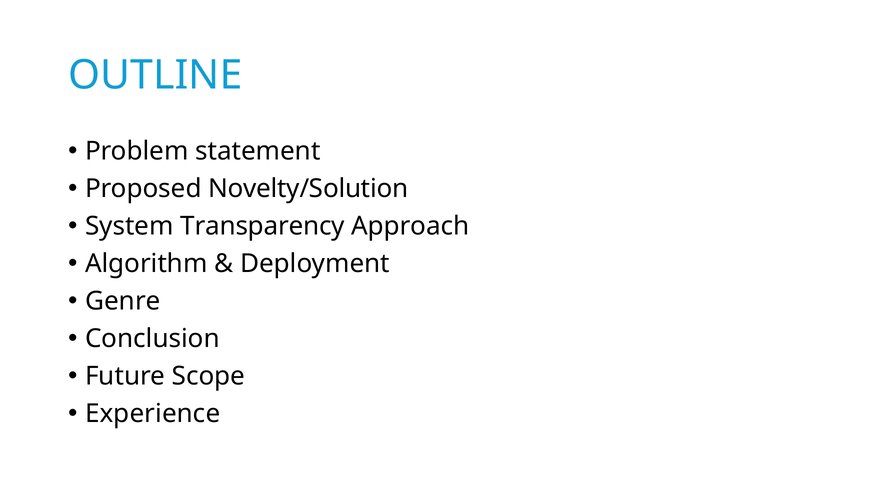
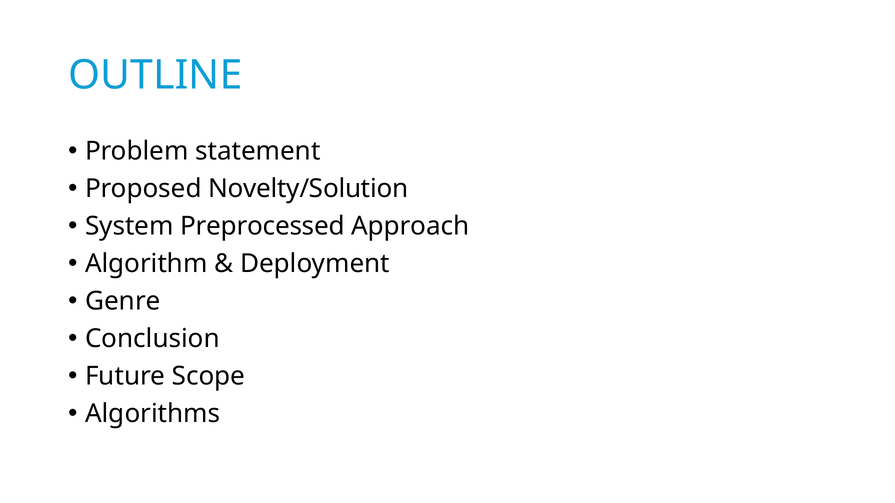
Transparency: Transparency -> Preprocessed
Experience: Experience -> Algorithms
